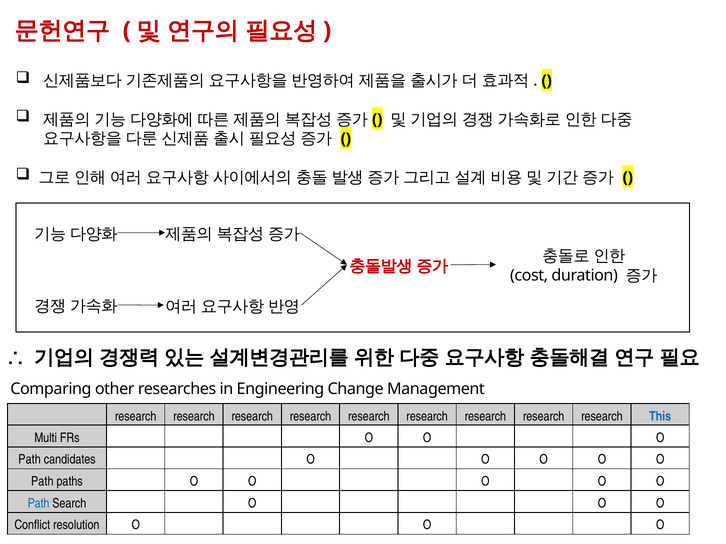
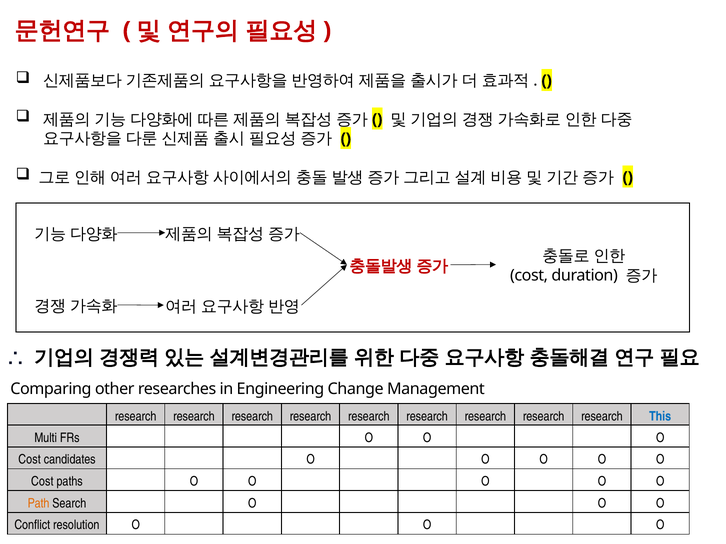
Path at (30, 460): Path -> Cost
Path at (42, 482): Path -> Cost
Path at (39, 504) colour: blue -> orange
